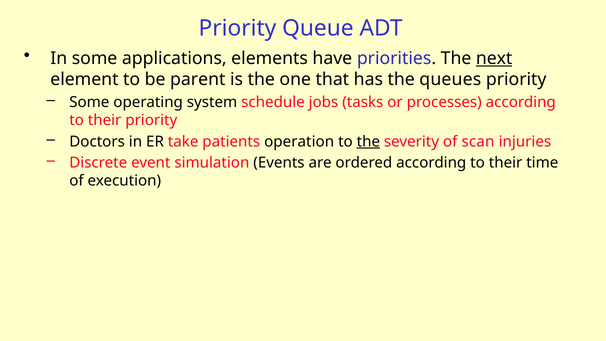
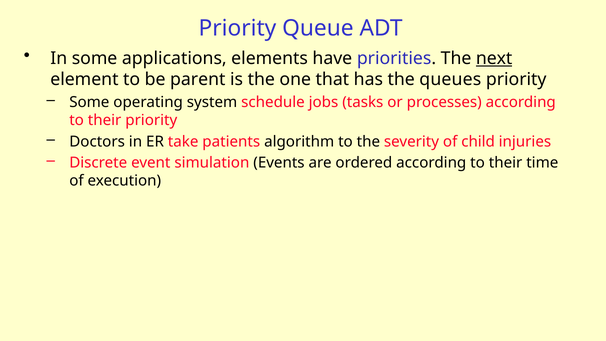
operation: operation -> algorithm
the at (368, 141) underline: present -> none
scan: scan -> child
